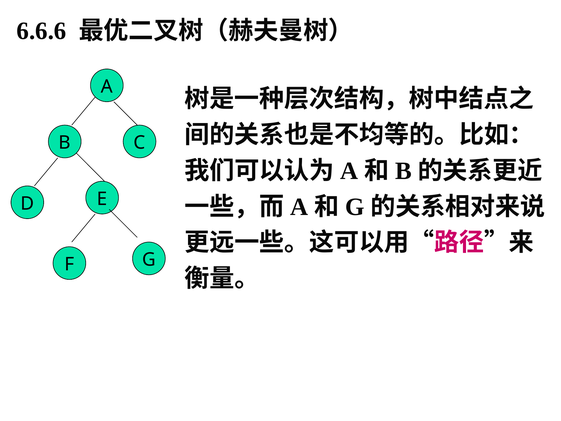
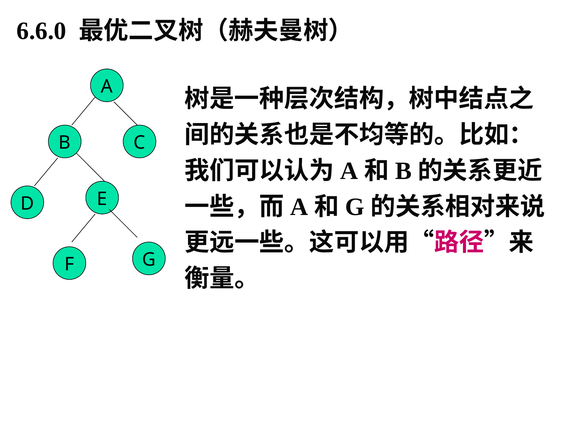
6.6.6: 6.6.6 -> 6.6.0
